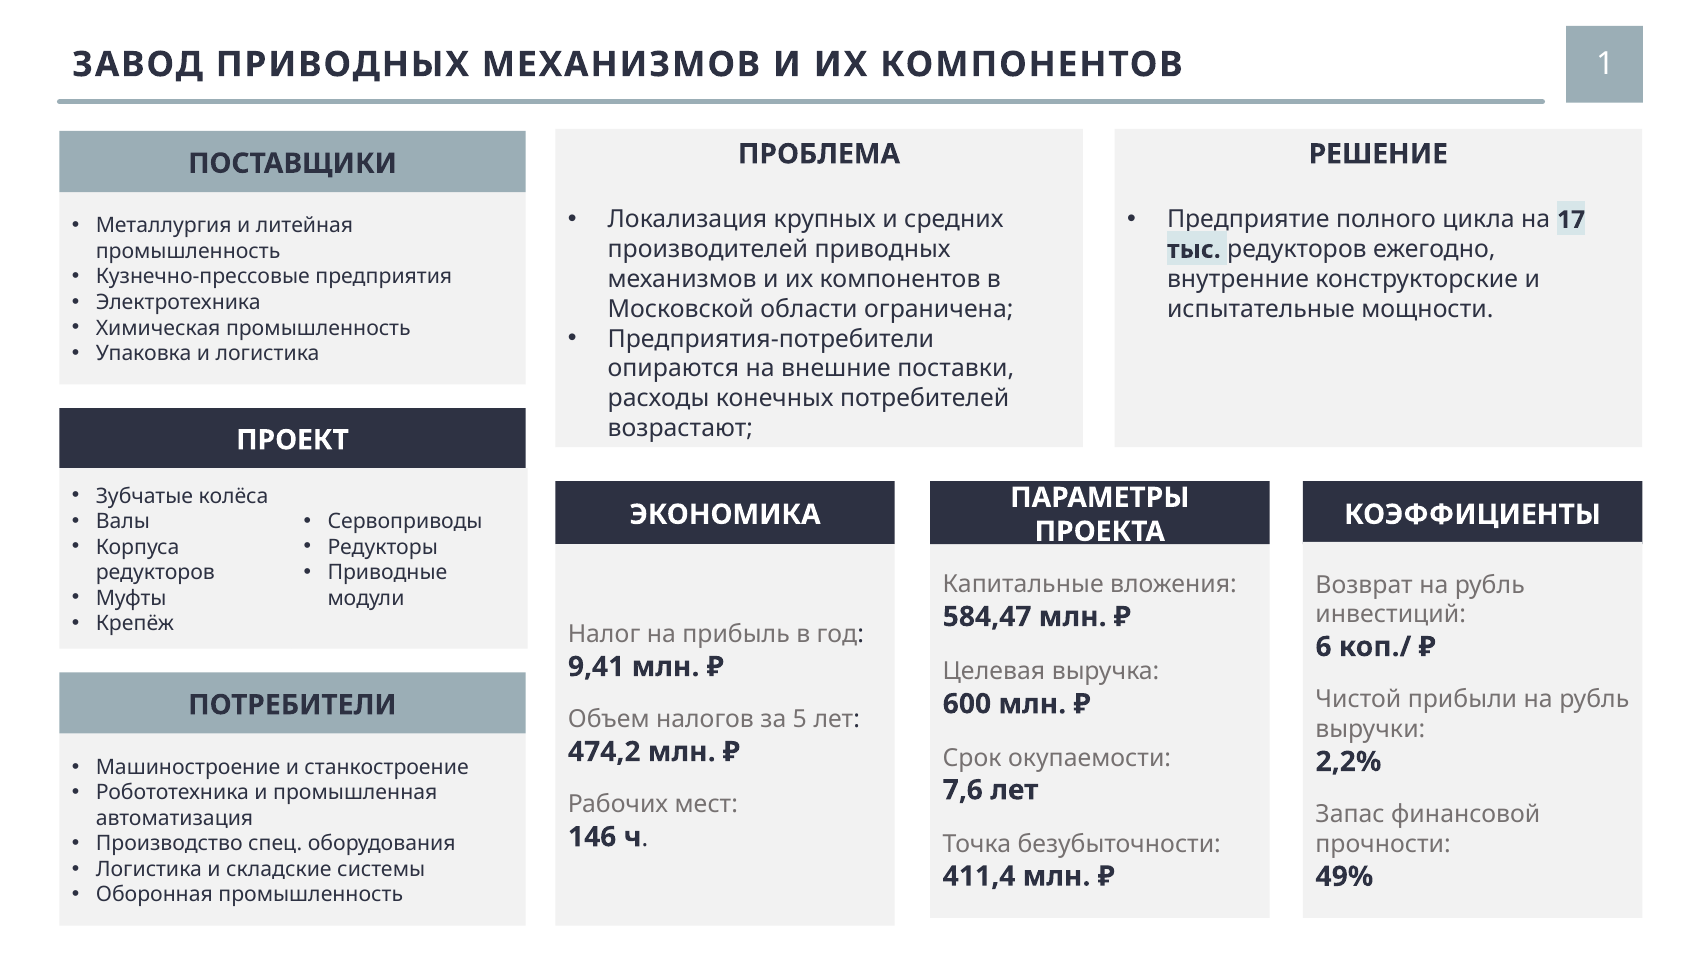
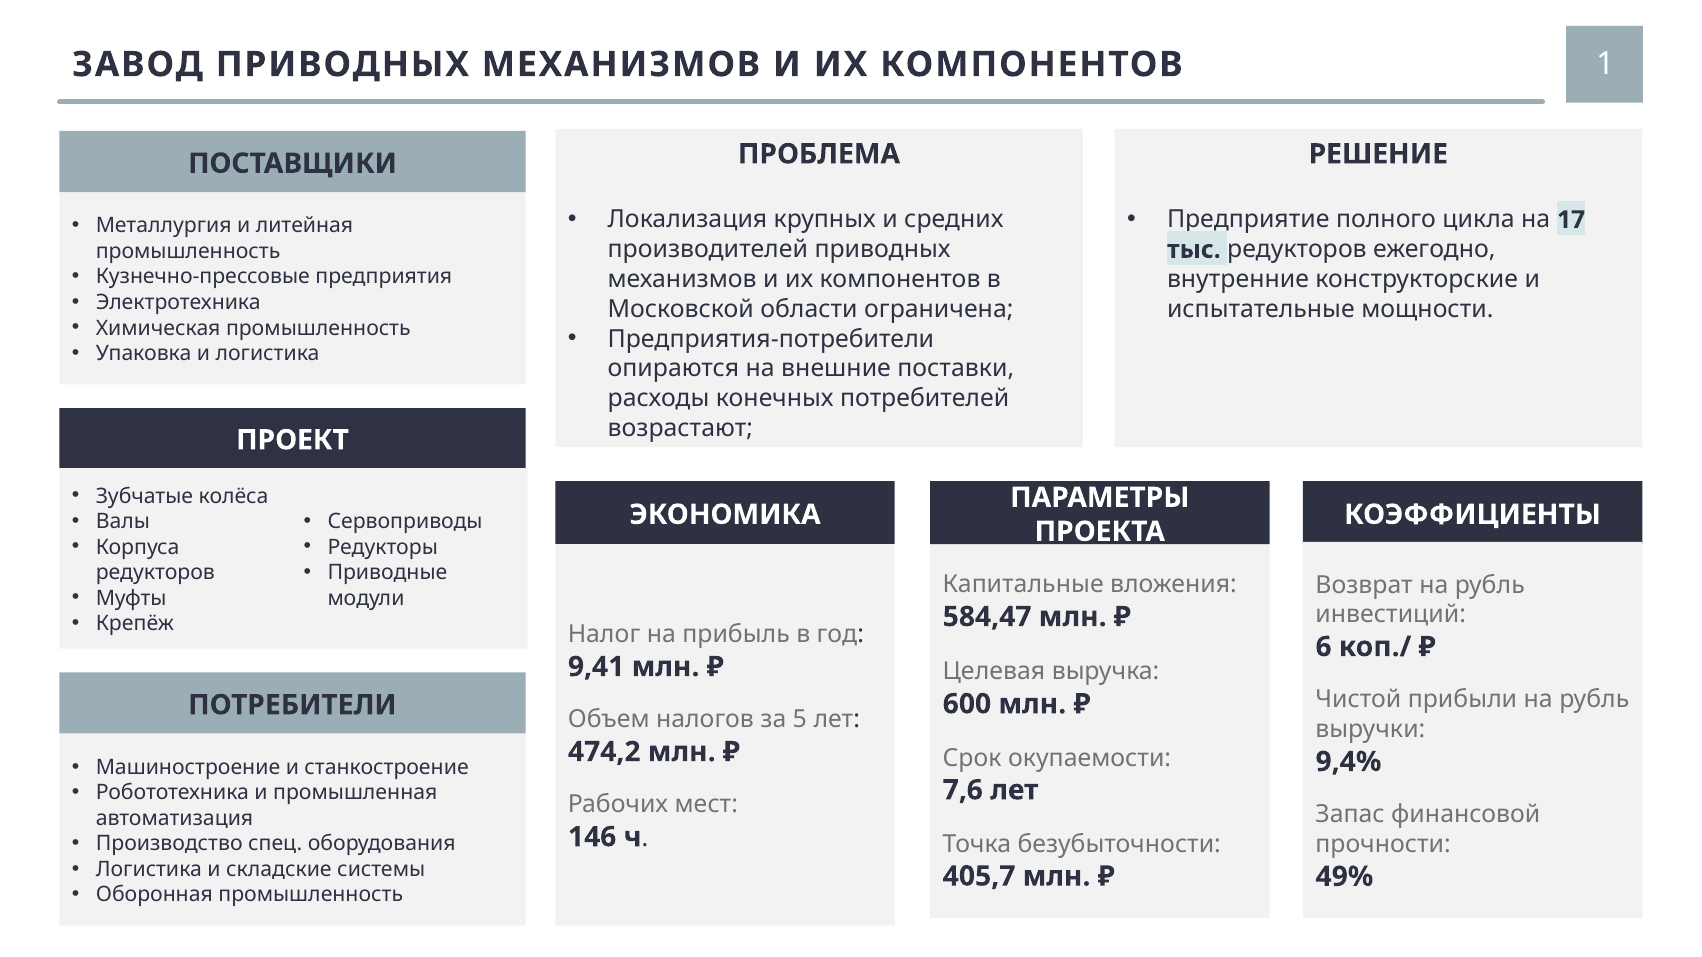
2,2%: 2,2% -> 9,4%
411,4: 411,4 -> 405,7
